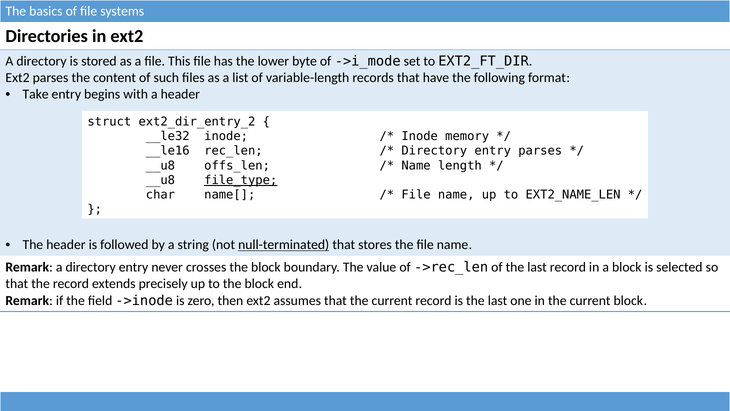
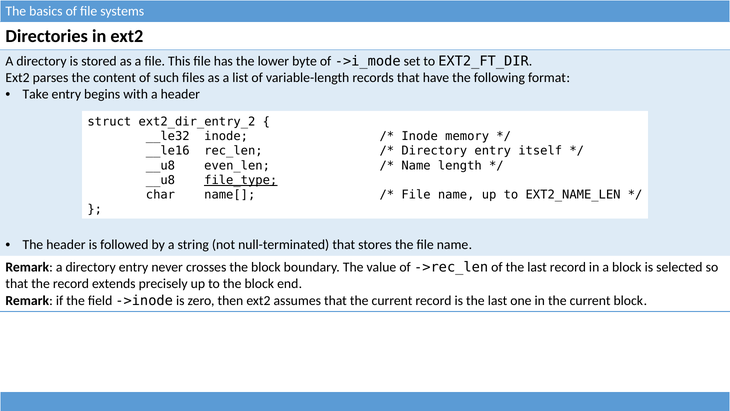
entry parses: parses -> itself
offs_len: offs_len -> even_len
null-terminated underline: present -> none
